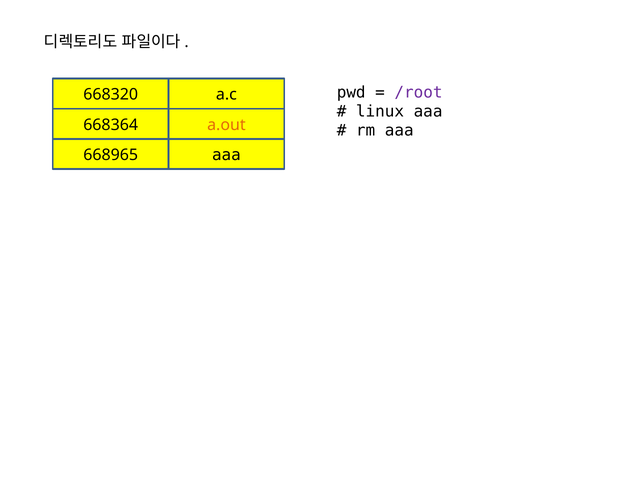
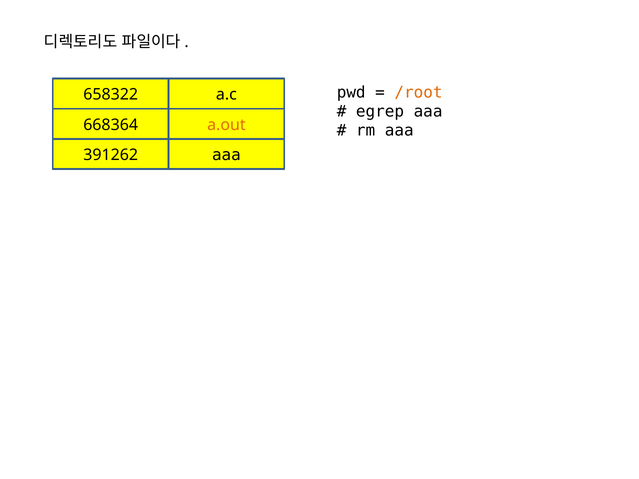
/root colour: purple -> orange
668320: 668320 -> 658322
linux: linux -> egrep
668965: 668965 -> 391262
